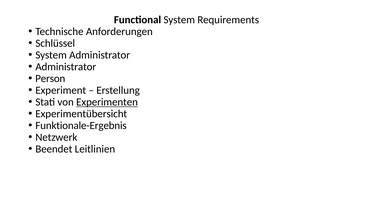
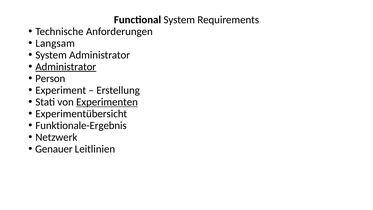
Schlüssel: Schlüssel -> Langsam
Administrator at (66, 67) underline: none -> present
Beendet: Beendet -> Genauer
